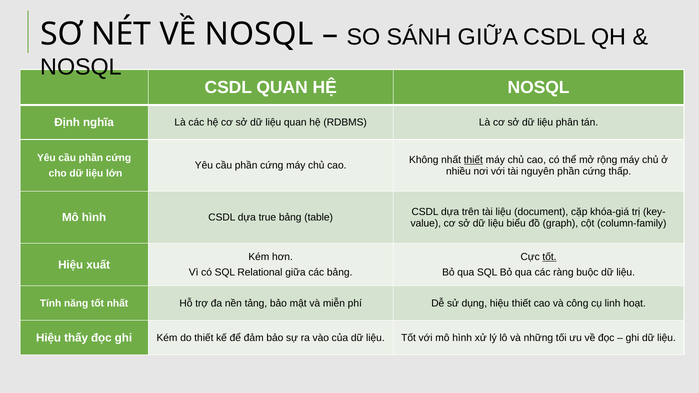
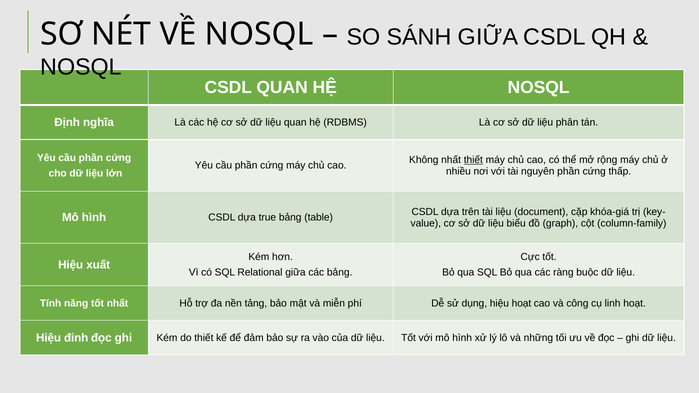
tốt at (550, 257) underline: present -> none
hiệu thiết: thiết -> hoạt
thấy: thấy -> đinh
